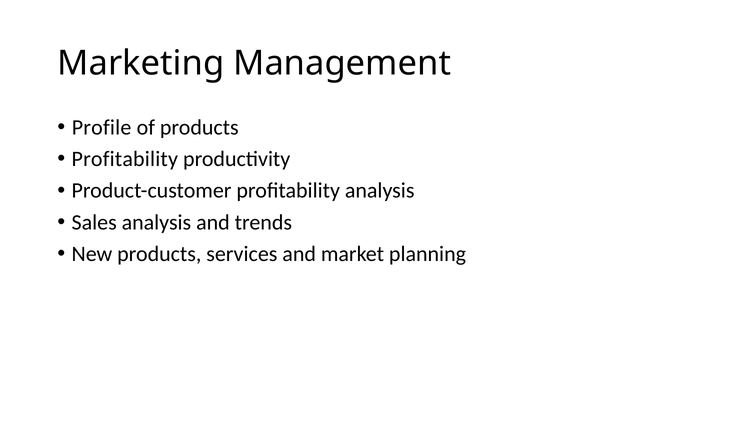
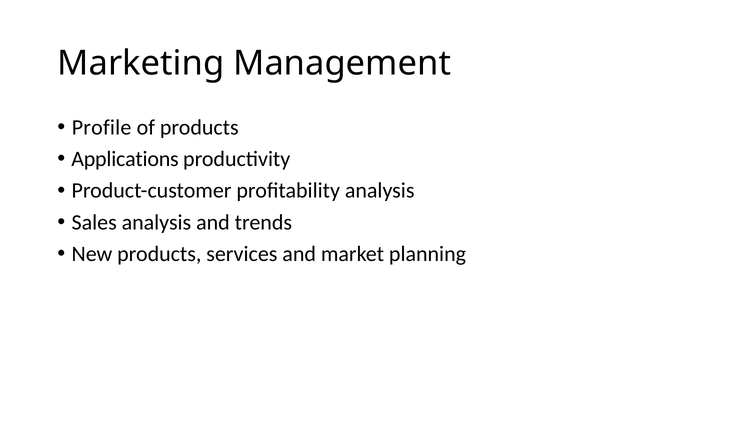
Profitability at (125, 159): Profitability -> Applications
